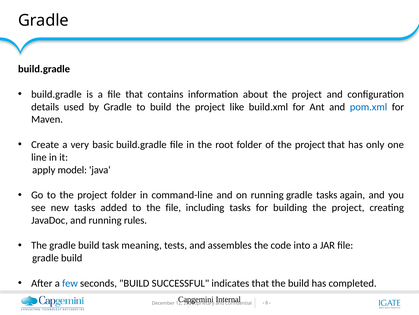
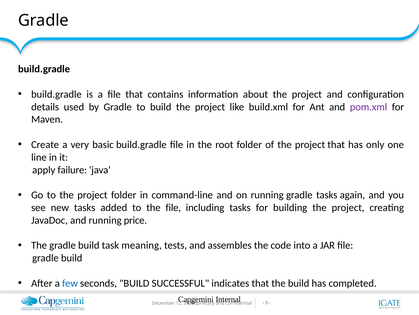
pom.xml colour: blue -> purple
model: model -> failure
rules: rules -> price
